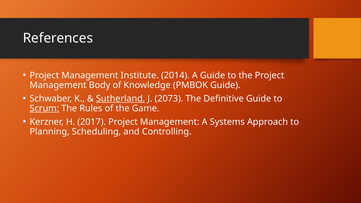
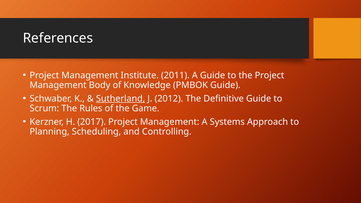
2014: 2014 -> 2011
2073: 2073 -> 2012
Scrum underline: present -> none
